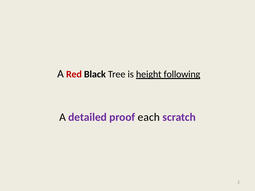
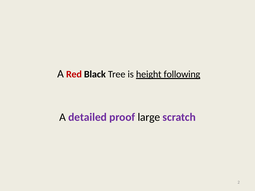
each: each -> large
